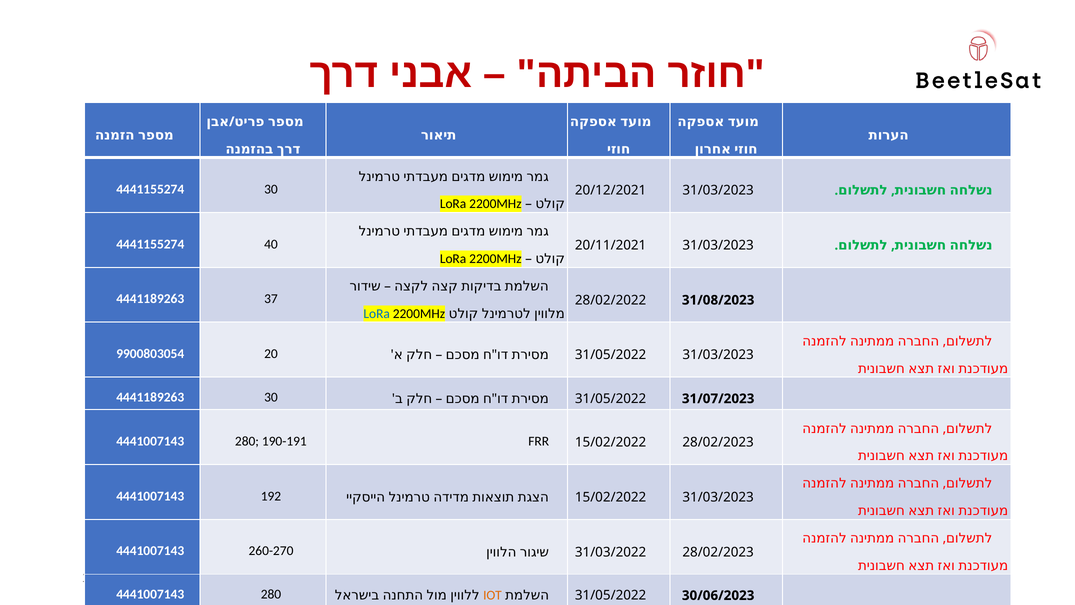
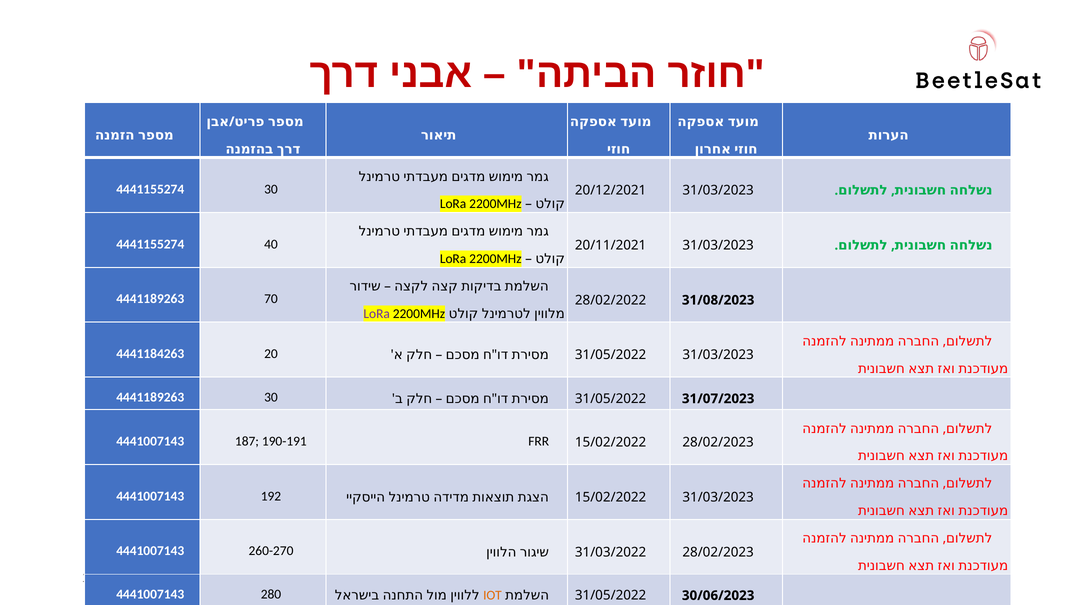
37: 37 -> 70
LoRa at (377, 314) colour: blue -> purple
9900803054: 9900803054 -> 4441184263
280 at (247, 441): 280 -> 187
